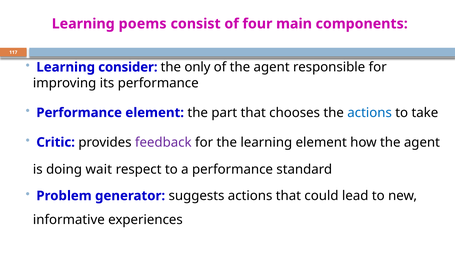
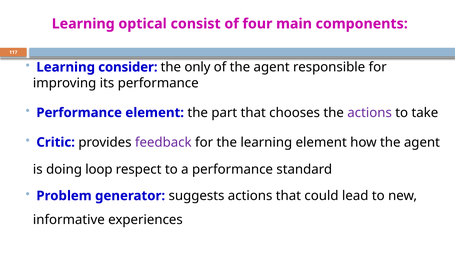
poems: poems -> optical
actions at (370, 113) colour: blue -> purple
wait: wait -> loop
